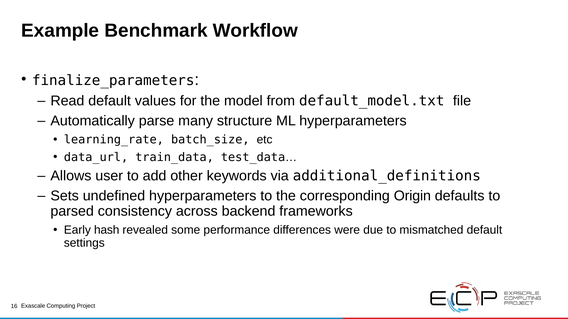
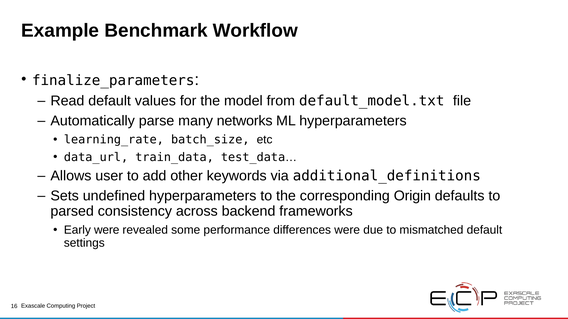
structure: structure -> networks
Early hash: hash -> were
